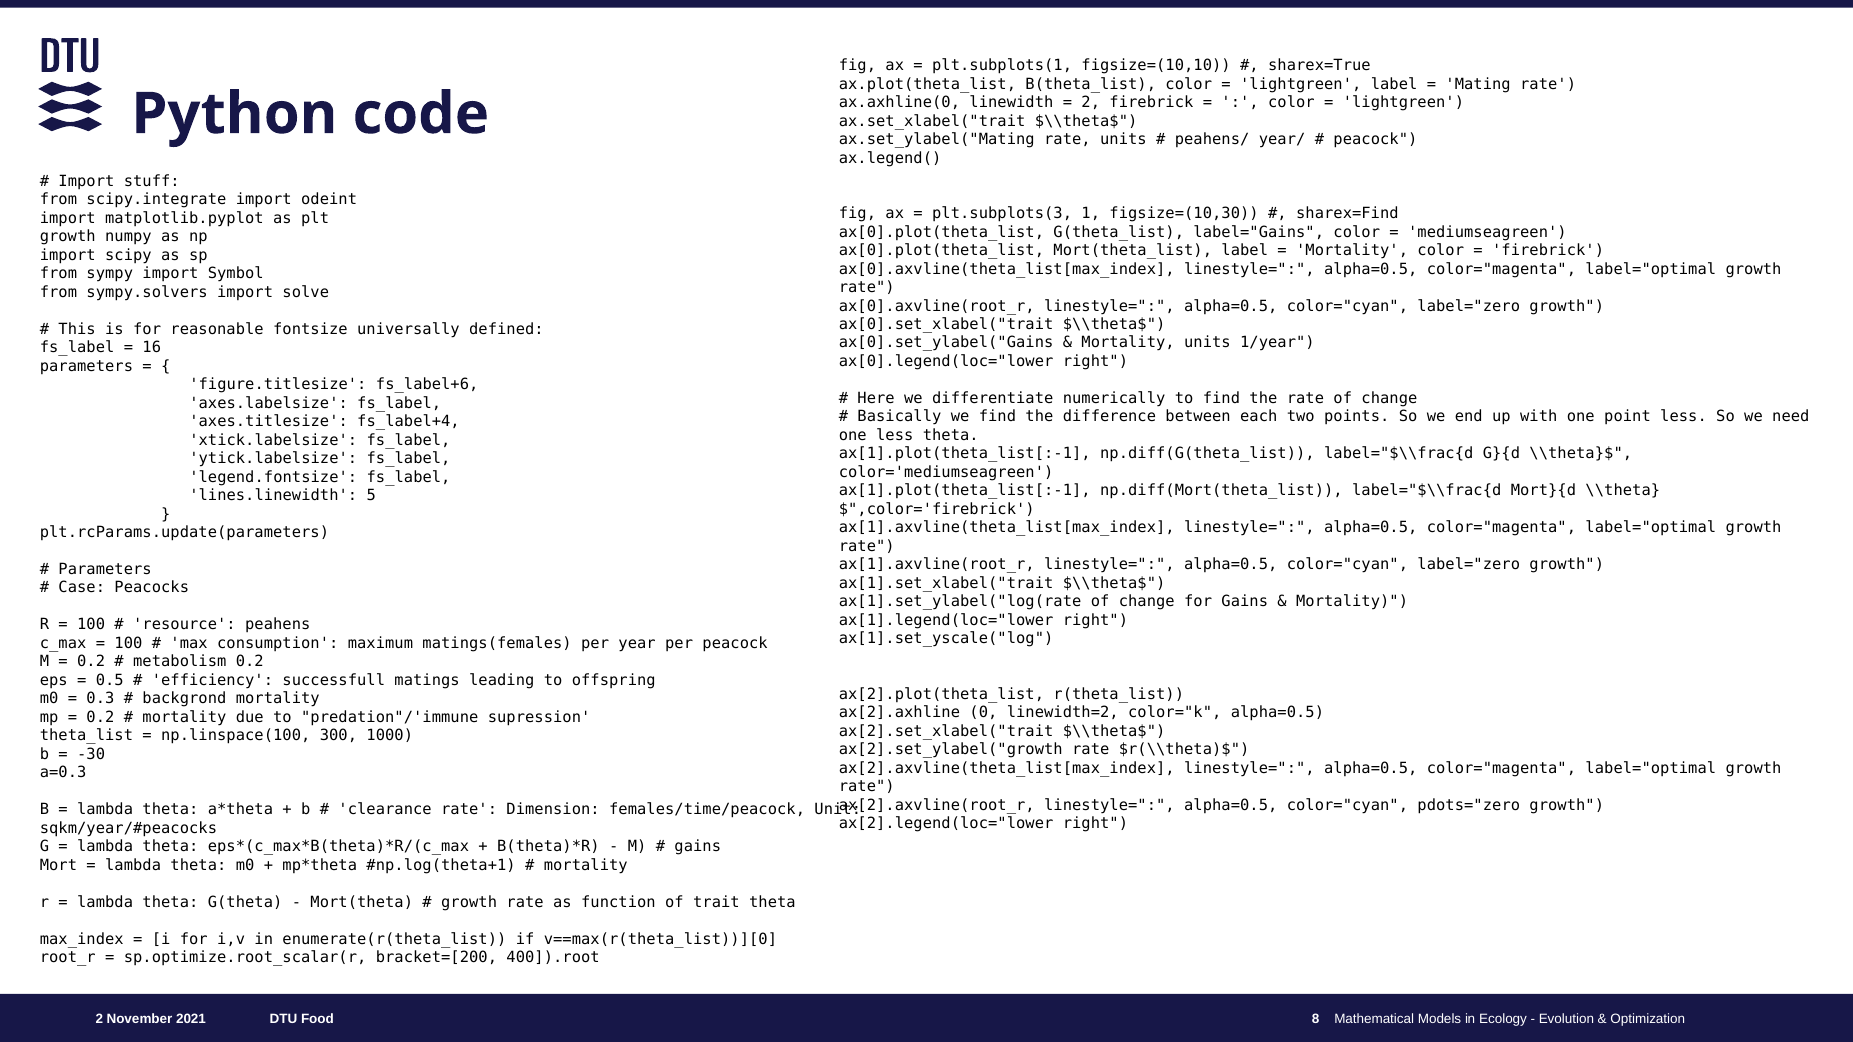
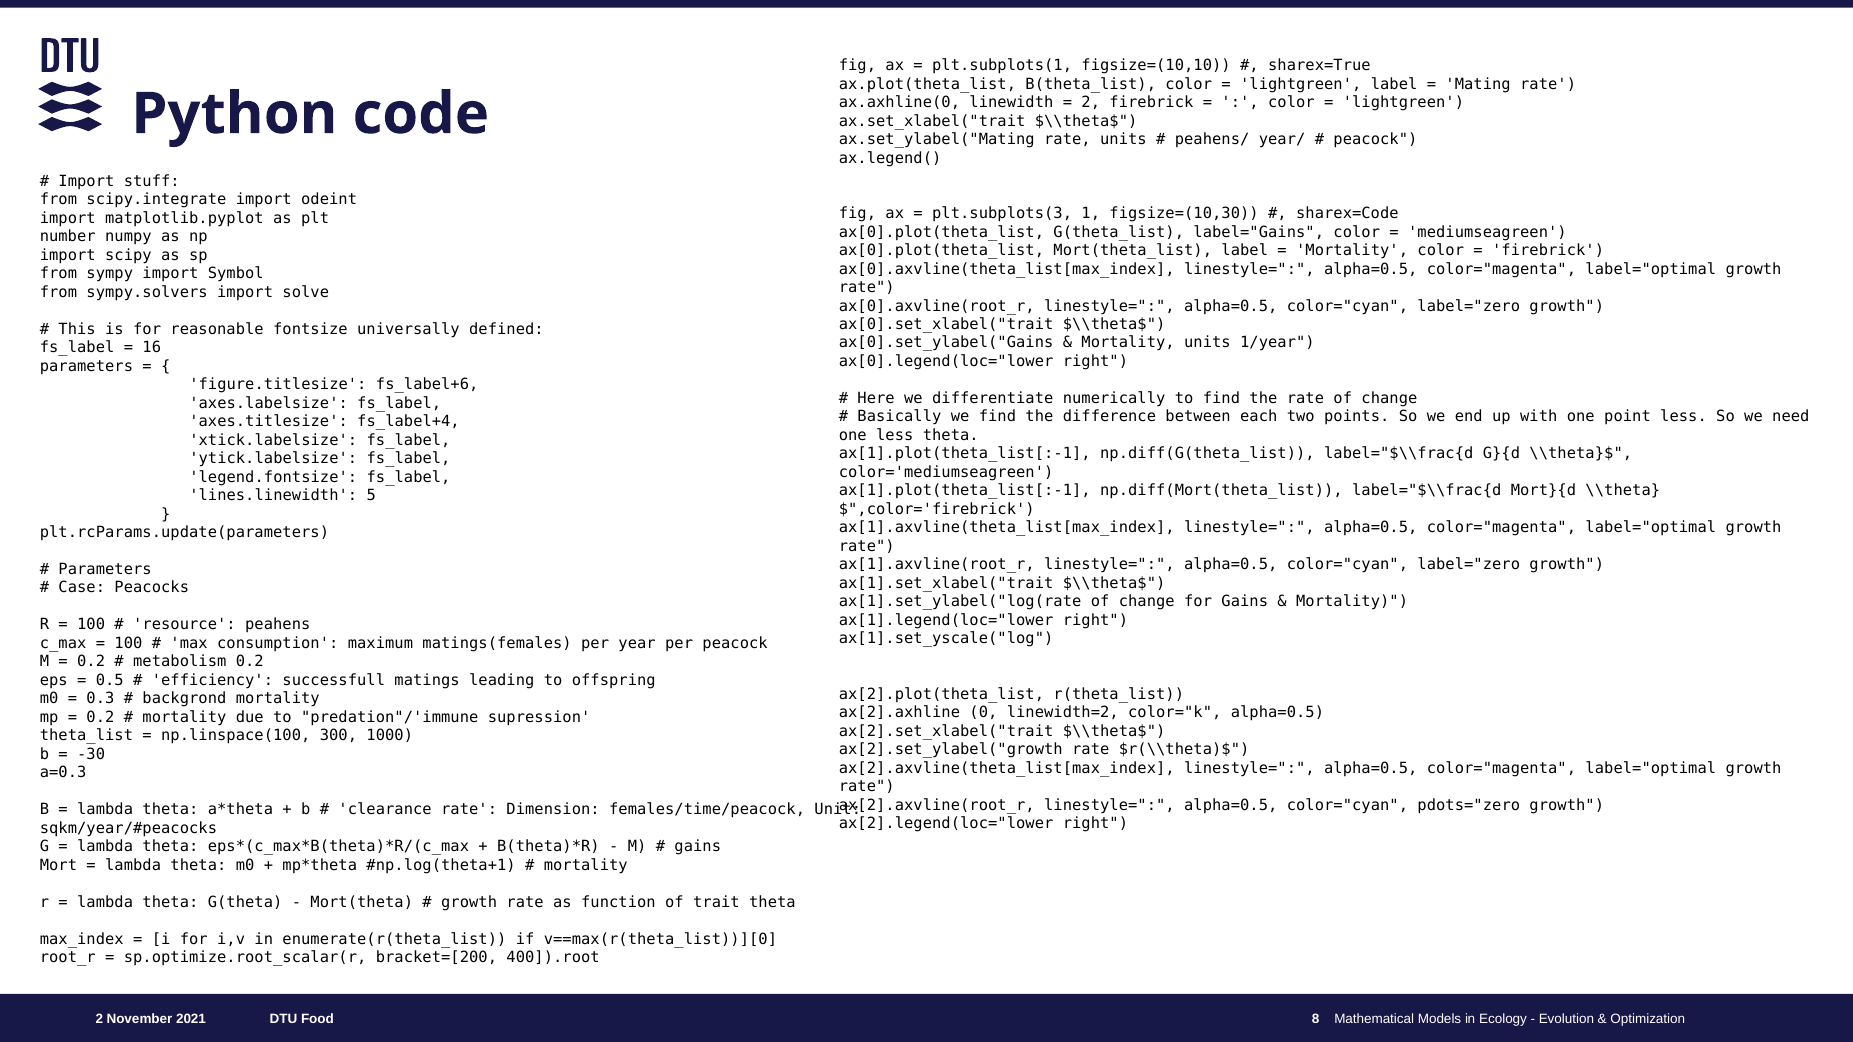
sharex=Find: sharex=Find -> sharex=Code
growth at (68, 237): growth -> number
